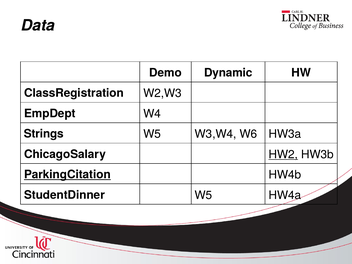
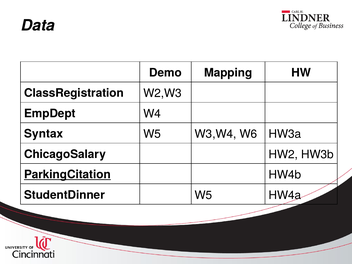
Dynamic: Dynamic -> Mapping
Strings: Strings -> Syntax
HW2 underline: present -> none
